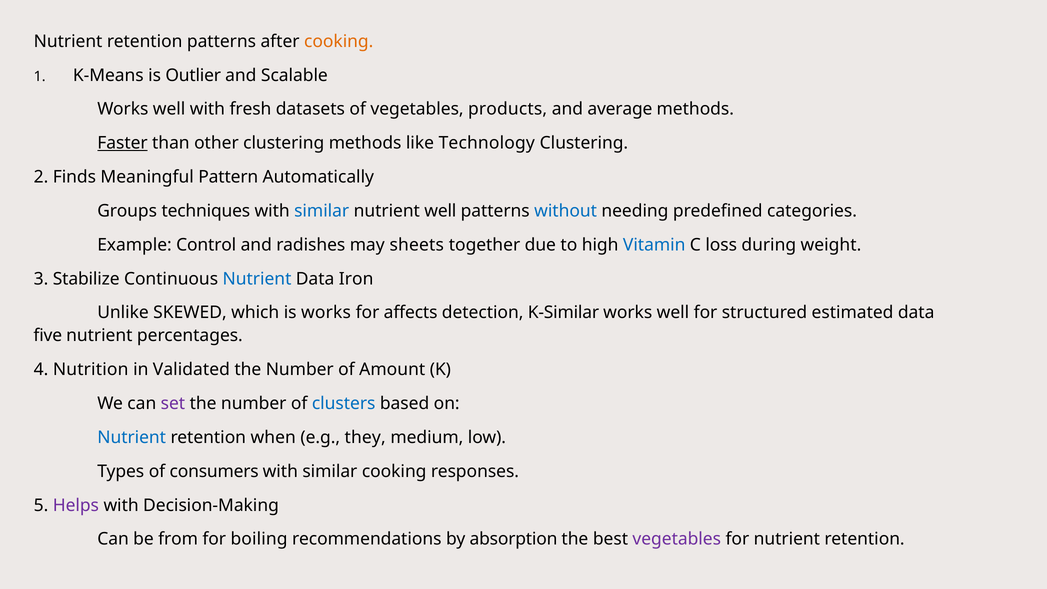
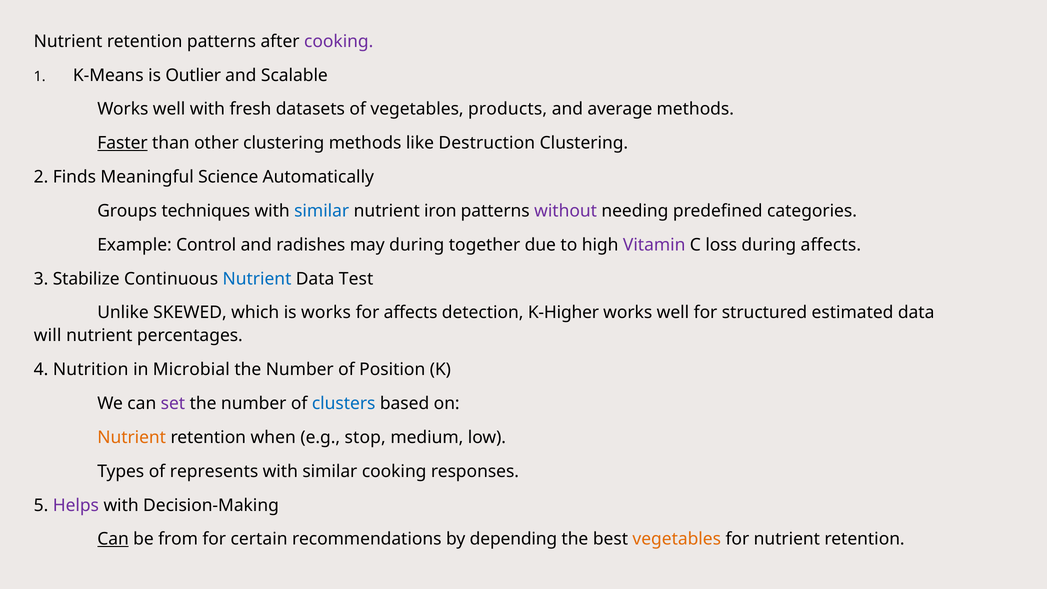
cooking at (339, 41) colour: orange -> purple
Technology: Technology -> Destruction
Pattern: Pattern -> Science
nutrient well: well -> iron
without colour: blue -> purple
may sheets: sheets -> during
Vitamin colour: blue -> purple
during weight: weight -> affects
Iron: Iron -> Test
K-Similar: K-Similar -> K-Higher
five: five -> will
Validated: Validated -> Microbial
Amount: Amount -> Position
Nutrient at (132, 437) colour: blue -> orange
they: they -> stop
consumers: consumers -> represents
Can at (113, 539) underline: none -> present
boiling: boiling -> certain
absorption: absorption -> depending
vegetables at (677, 539) colour: purple -> orange
